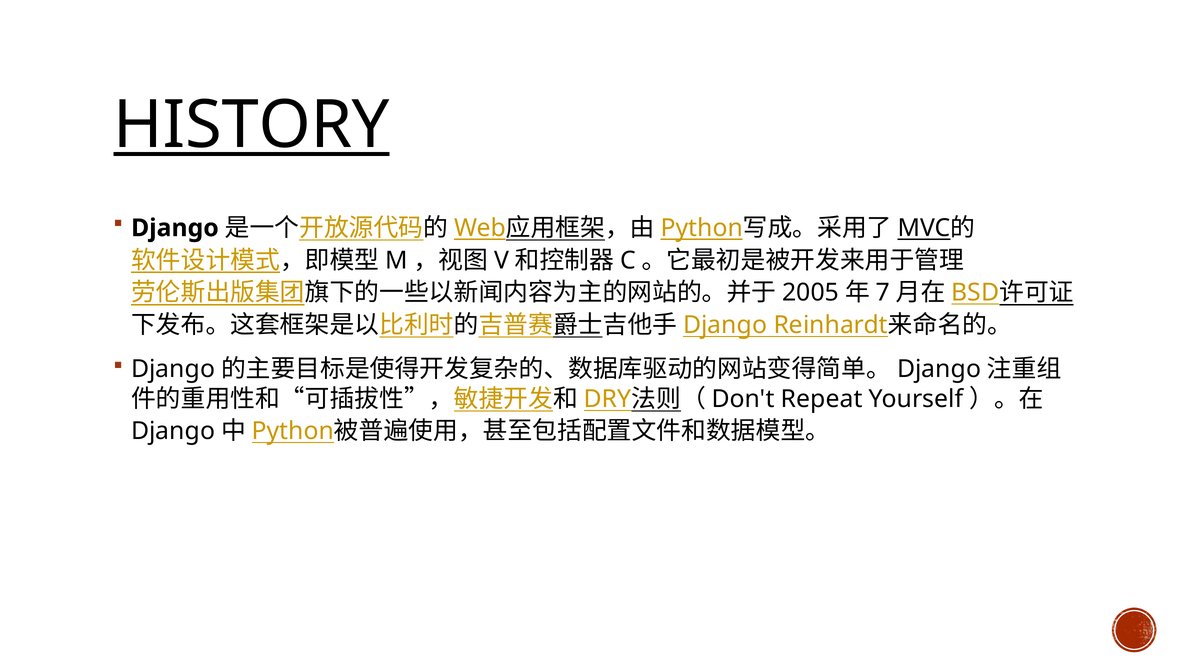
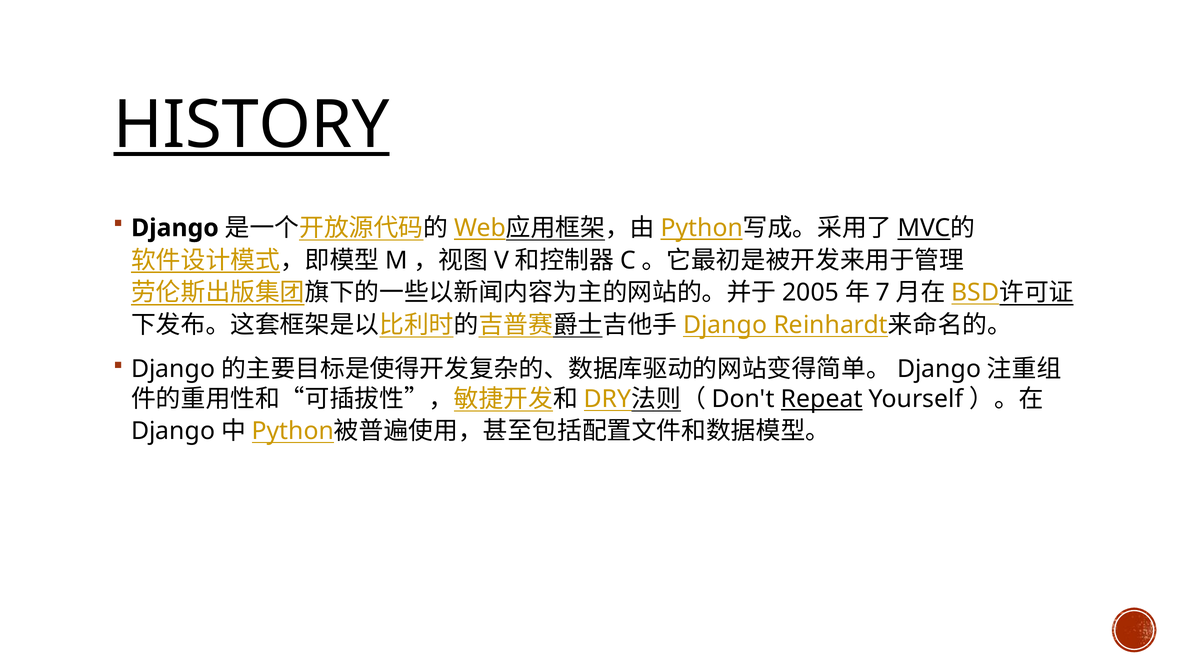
Repeat underline: none -> present
